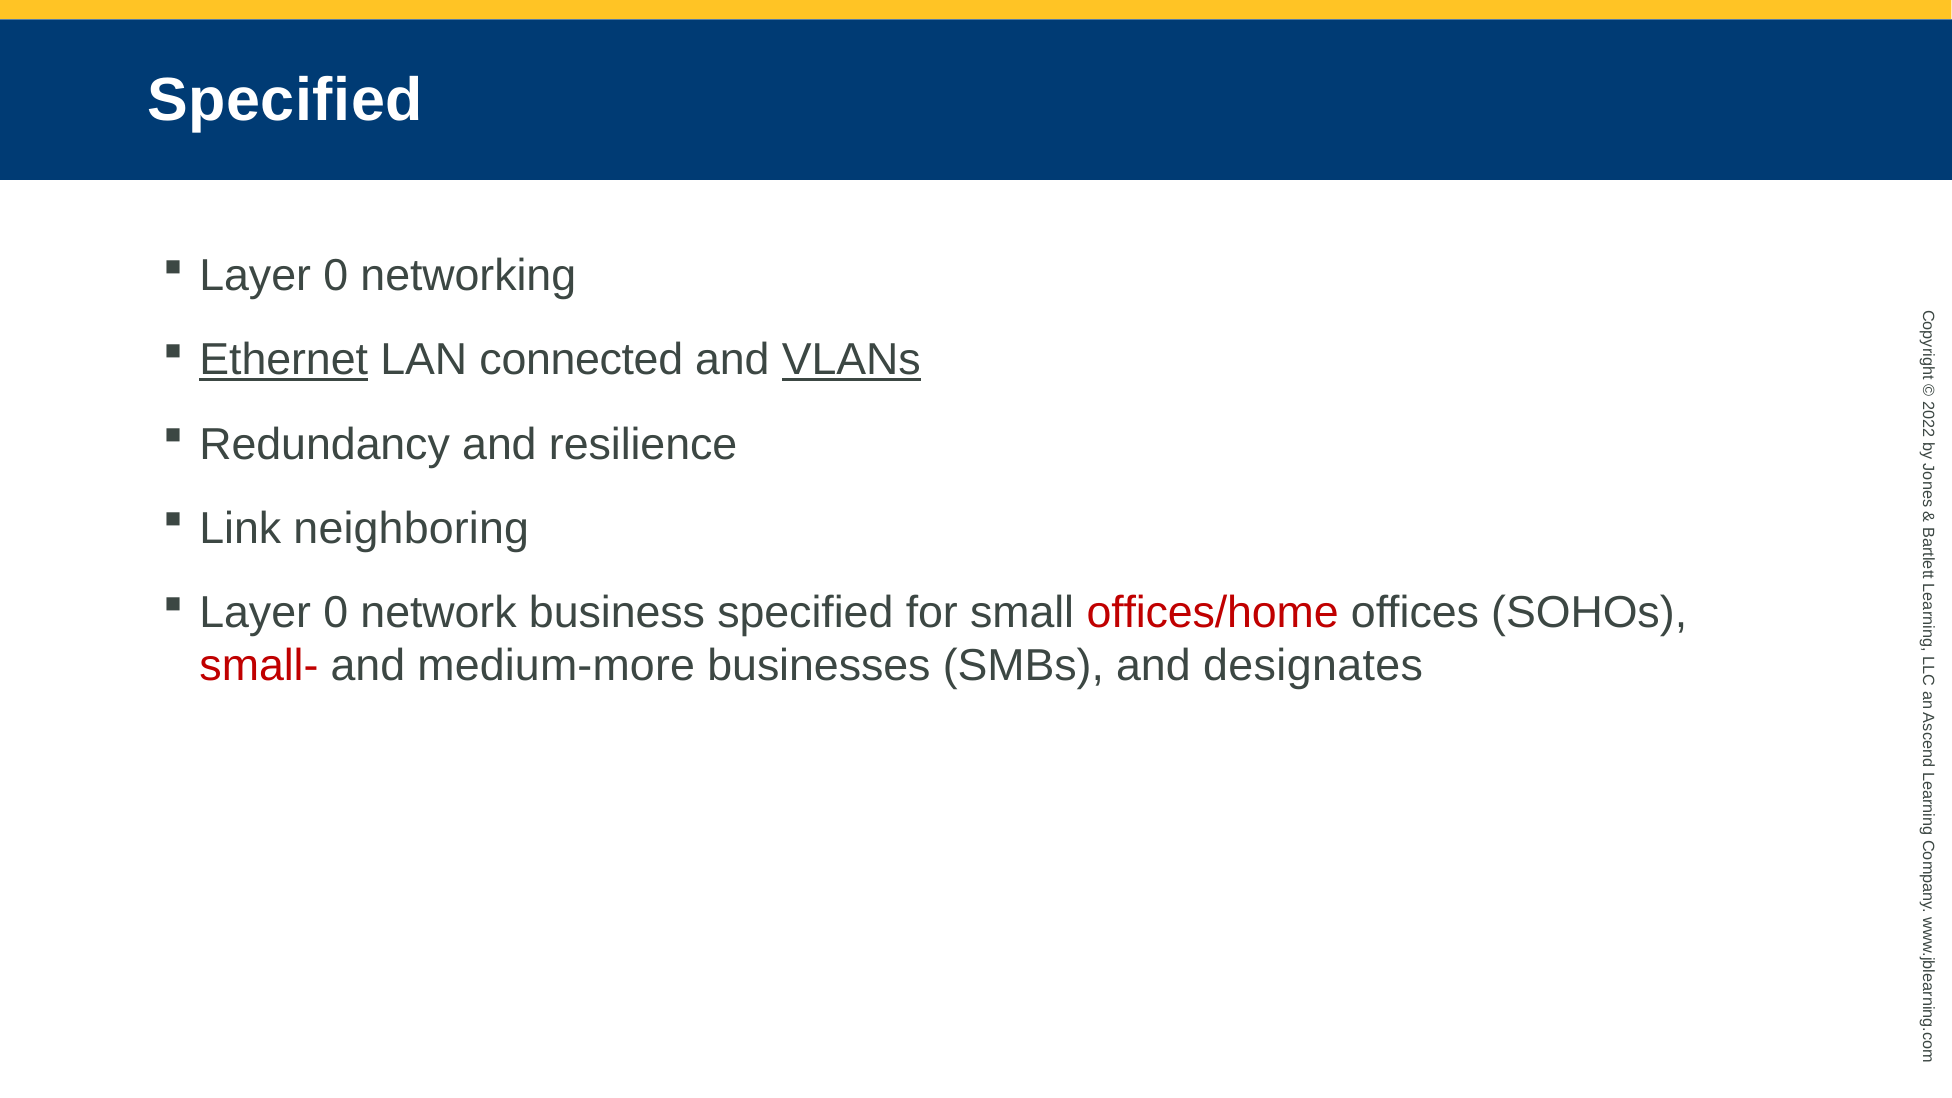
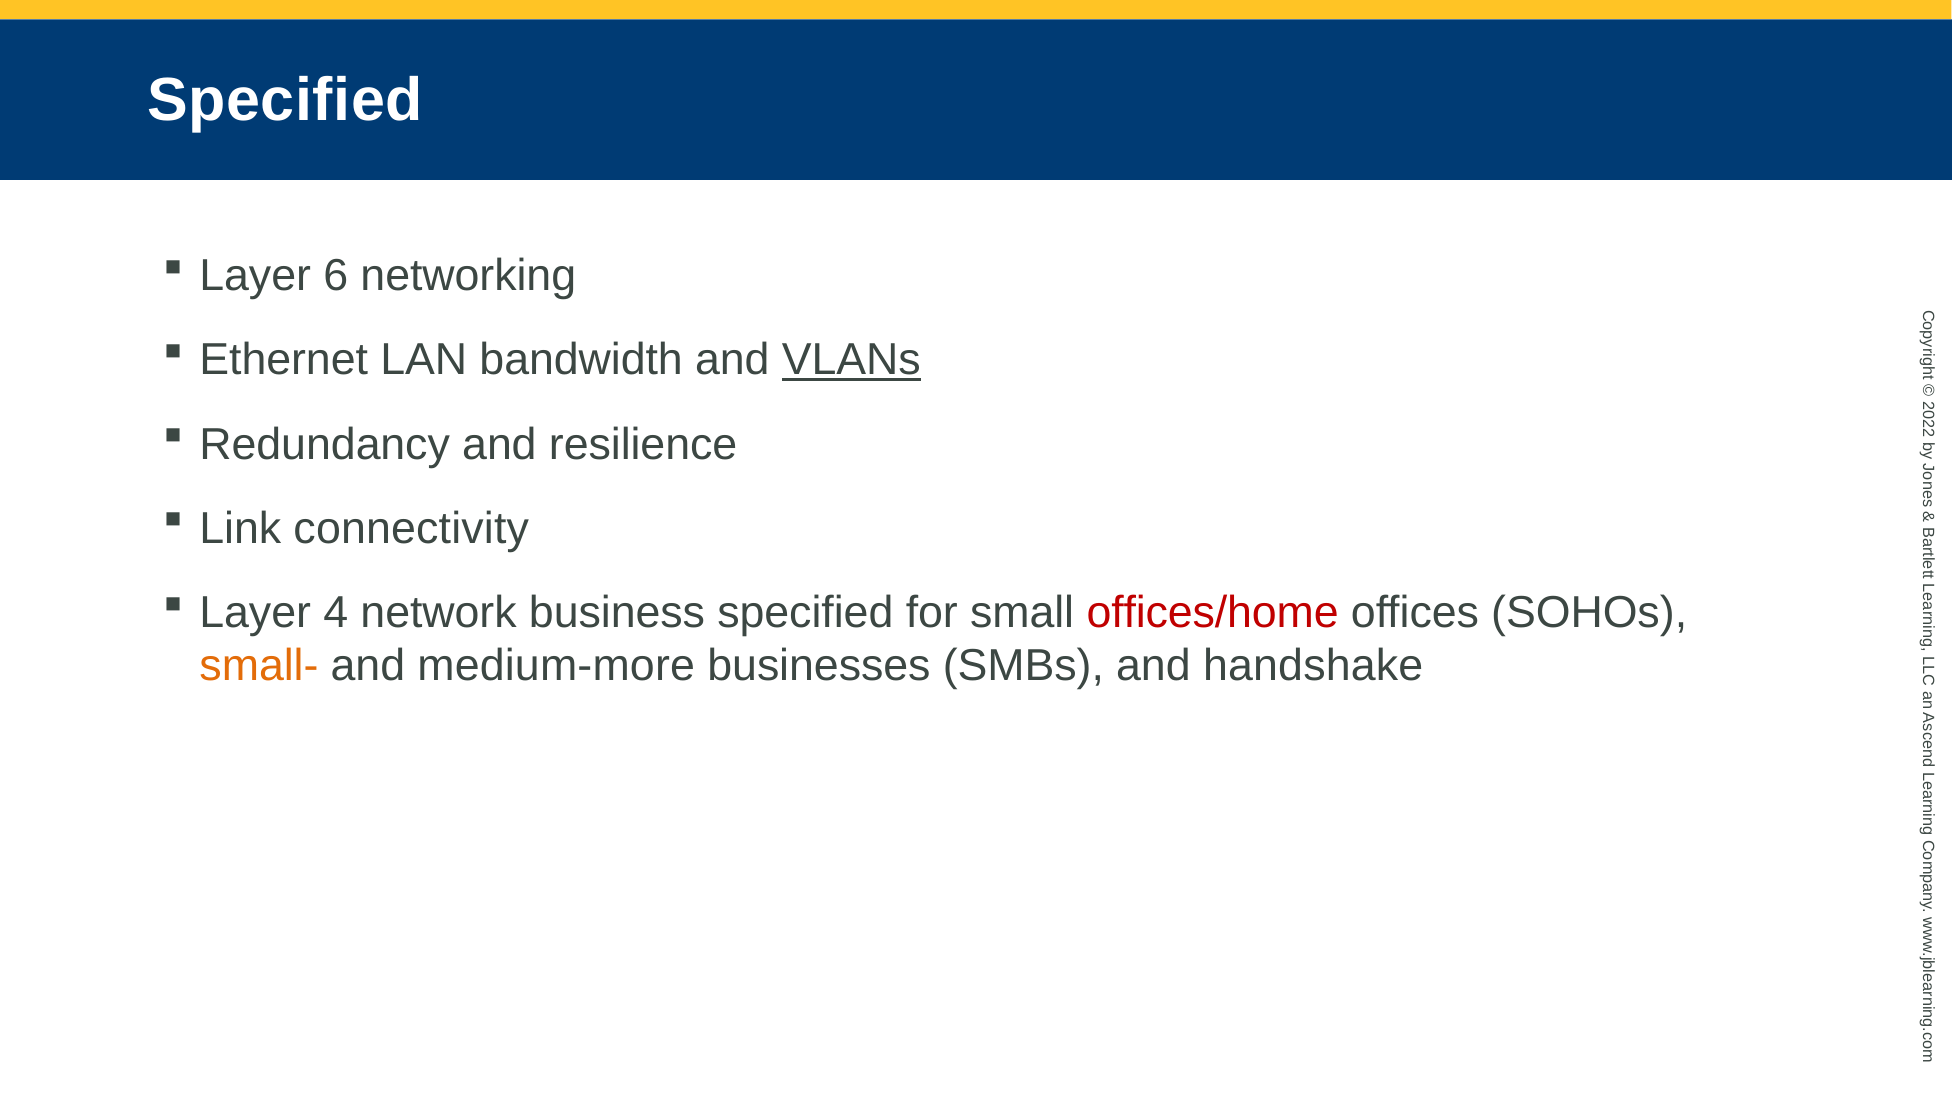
0 at (336, 276): 0 -> 6
Ethernet underline: present -> none
connected: connected -> bandwidth
neighboring: neighboring -> connectivity
0 at (336, 613): 0 -> 4
small- colour: red -> orange
designates: designates -> handshake
